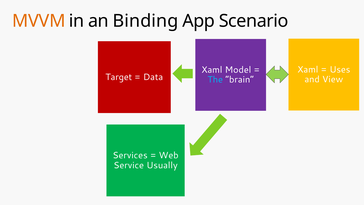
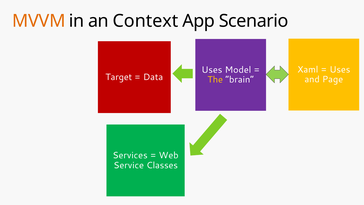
Binding: Binding -> Context
Xaml at (212, 70): Xaml -> Uses
View: View -> Page
The colour: light blue -> yellow
Usually: Usually -> Classes
